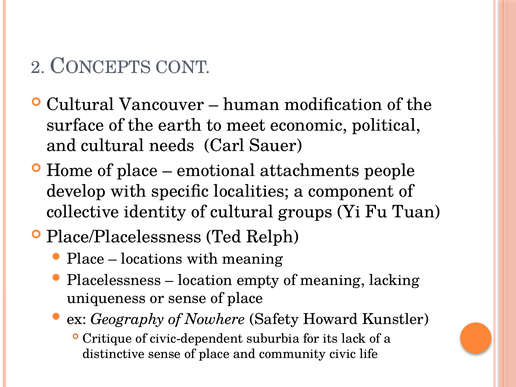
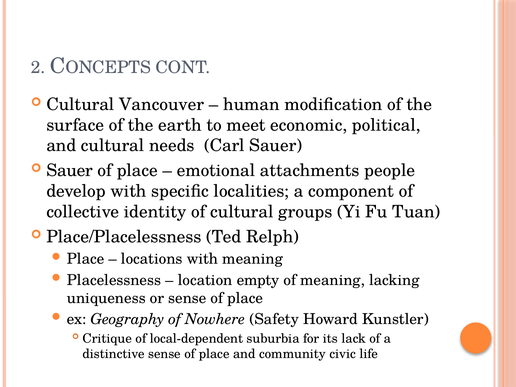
Home at (70, 171): Home -> Sauer
civic-dependent: civic-dependent -> local-dependent
